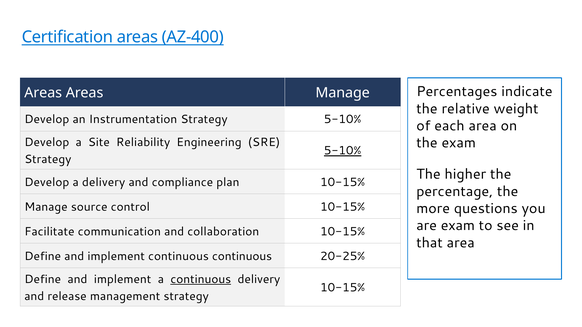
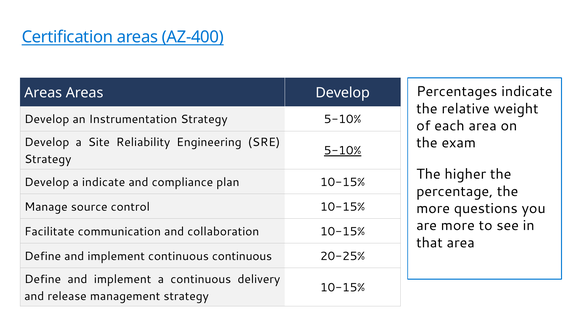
Areas Manage: Manage -> Develop
a delivery: delivery -> indicate
are exam: exam -> more
continuous at (201, 279) underline: present -> none
